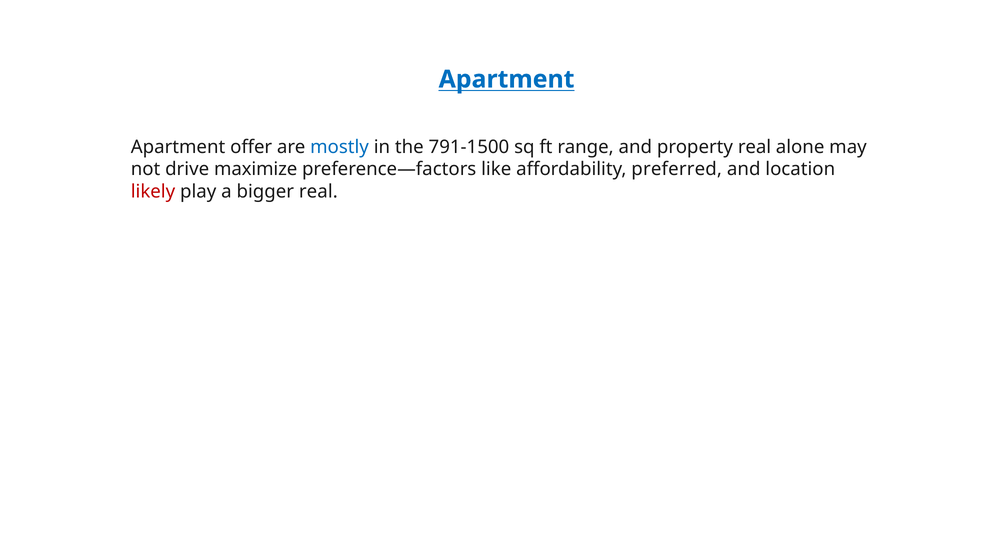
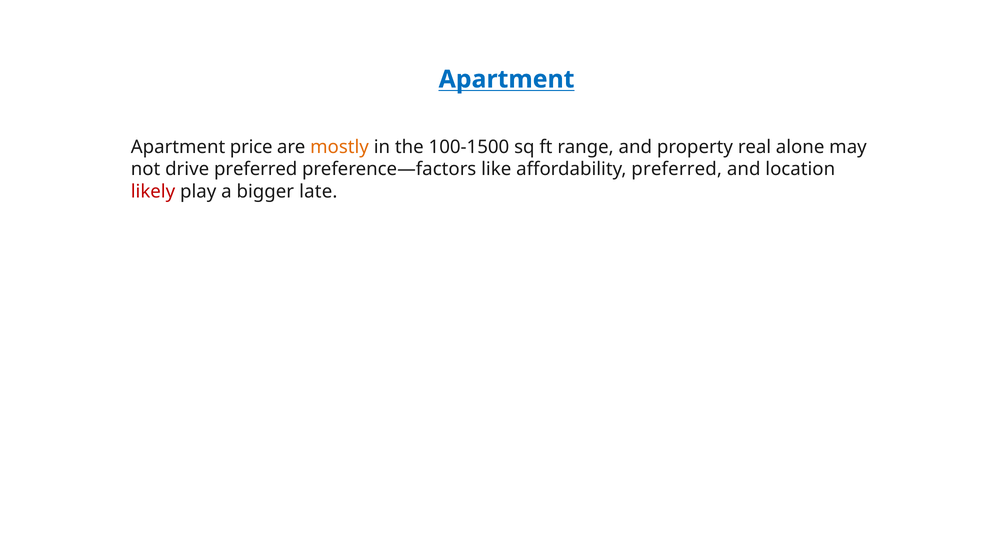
offer: offer -> price
mostly colour: blue -> orange
791-1500: 791-1500 -> 100-1500
drive maximize: maximize -> preferred
bigger real: real -> late
